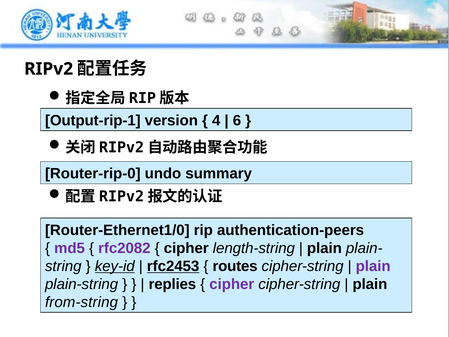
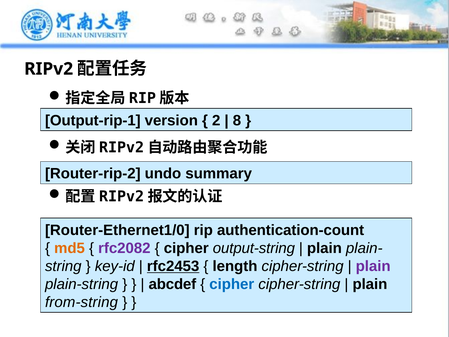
4: 4 -> 2
6: 6 -> 8
Router-rip-0: Router-rip-0 -> Router-rip-2
authentication-peers: authentication-peers -> authentication-count
md5 colour: purple -> orange
length-string: length-string -> output-string
key-id underline: present -> none
routes: routes -> length
replies: replies -> abcdef
cipher at (232, 284) colour: purple -> blue
